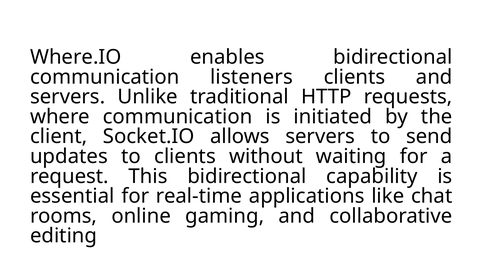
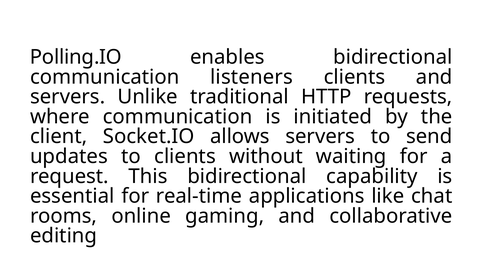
Where.IO: Where.IO -> Polling.IO
